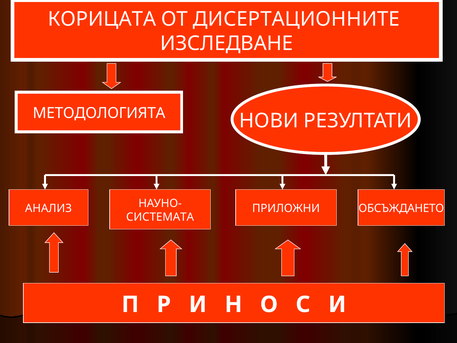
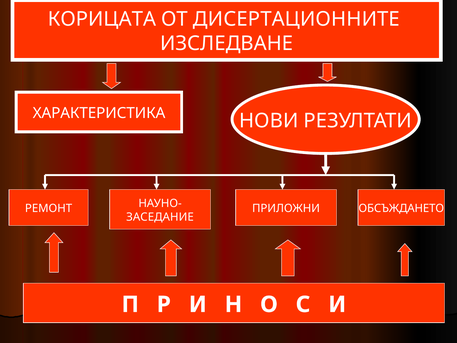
МЕТОДОЛОГИЯТА: МЕТОДОЛОГИЯТА -> ХАРАКТЕРИСТИКА
АНАЛИЗ: АНАЛИЗ -> РЕМОНТ
СИСТЕМАТА: СИСТЕМАТА -> ЗАСЕДАНИЕ
